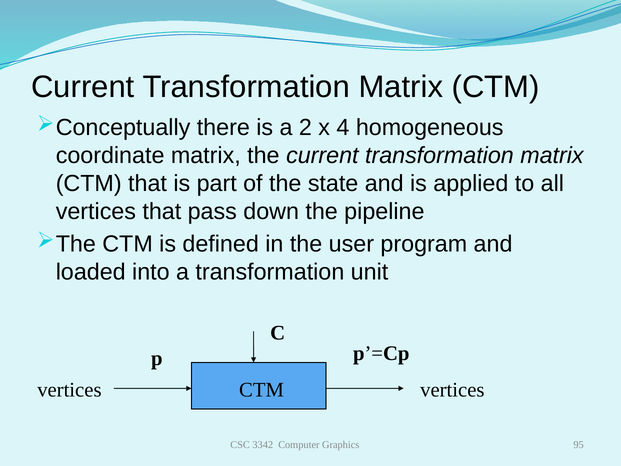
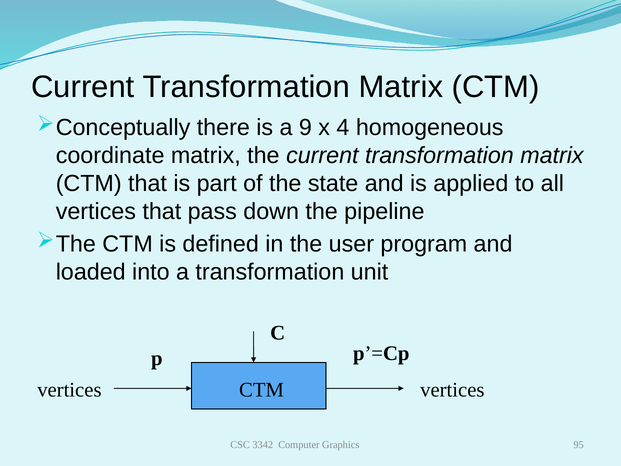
2: 2 -> 9
